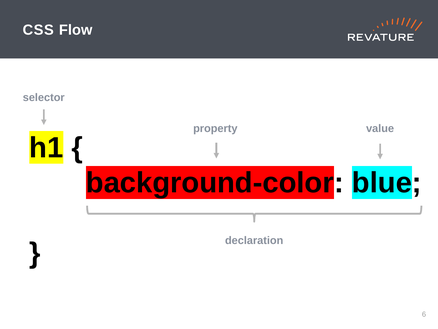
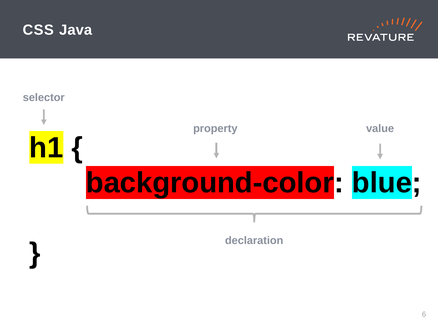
Flow: Flow -> Java
